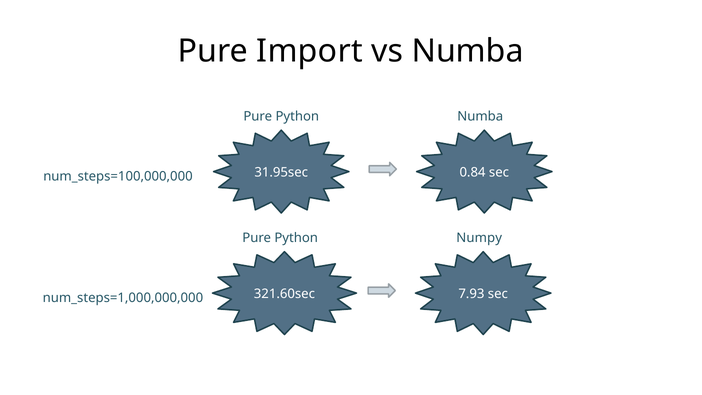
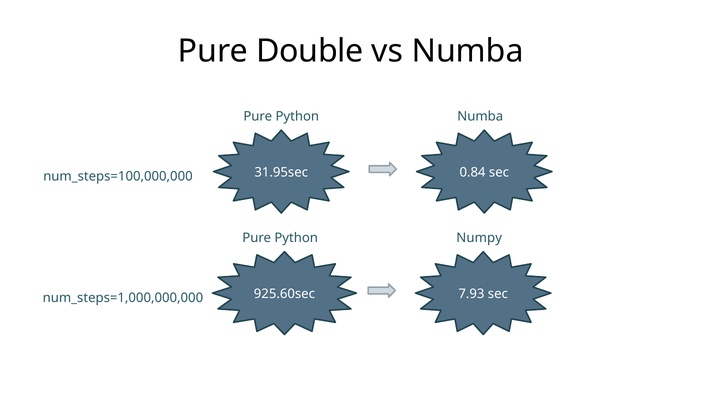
Import: Import -> Double
321.60sec: 321.60sec -> 925.60sec
